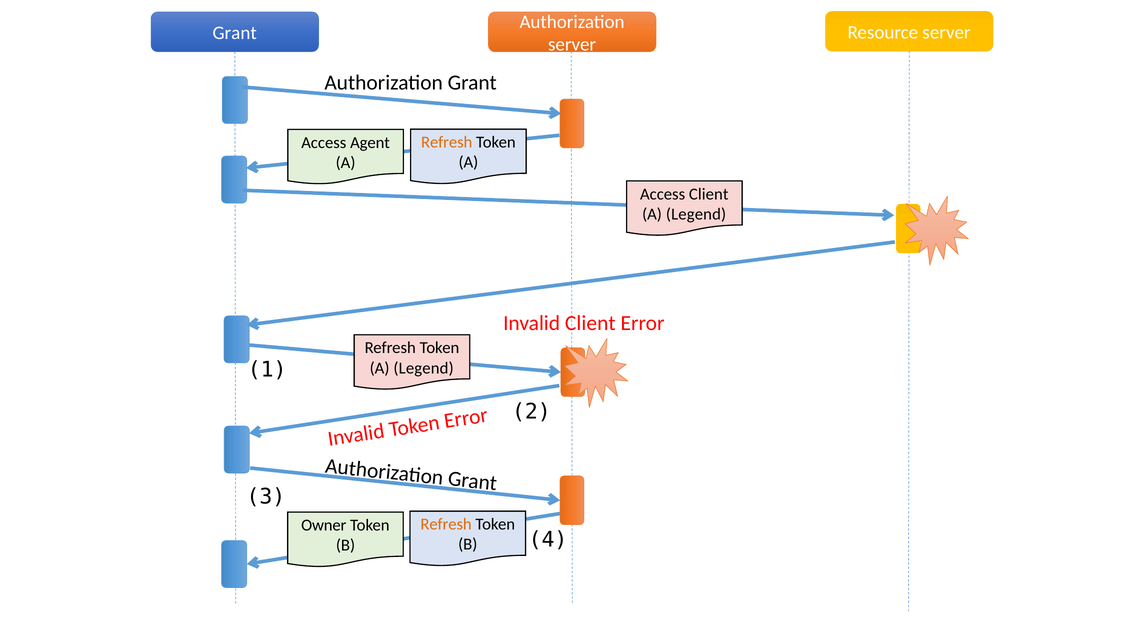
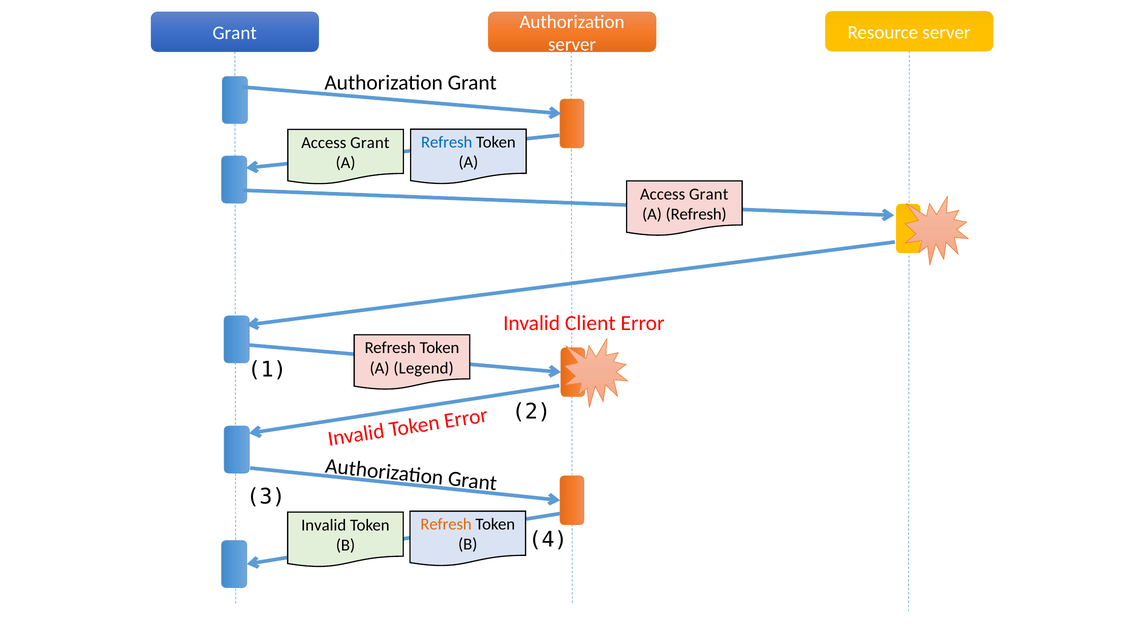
Refresh at (447, 142) colour: orange -> blue
Agent at (370, 142): Agent -> Grant
Client at (709, 194): Client -> Grant
Legend at (696, 214): Legend -> Refresh
Owner at (324, 525): Owner -> Invalid
